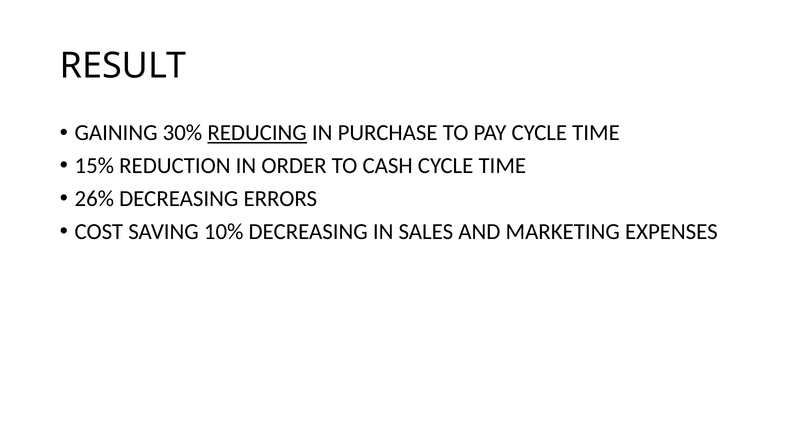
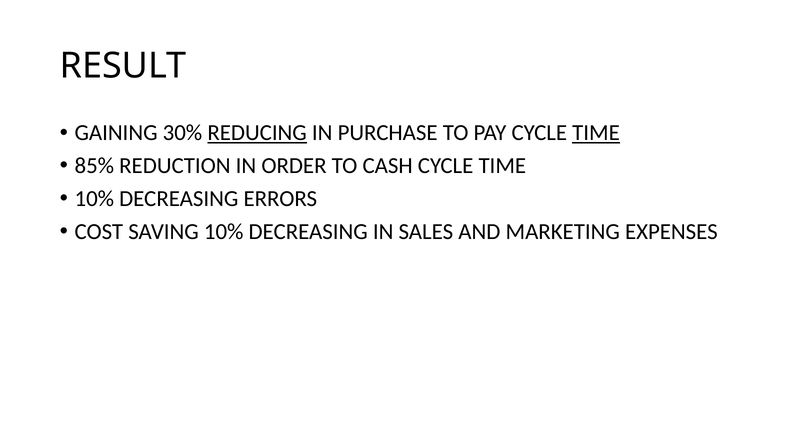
TIME at (596, 133) underline: none -> present
15%: 15% -> 85%
26% at (94, 199): 26% -> 10%
